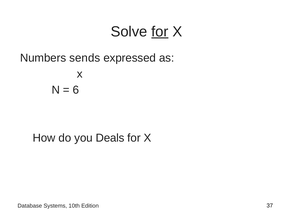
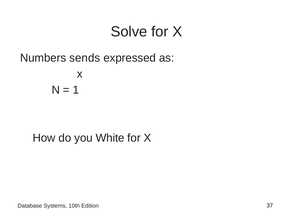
for at (160, 32) underline: present -> none
6: 6 -> 1
Deals: Deals -> White
